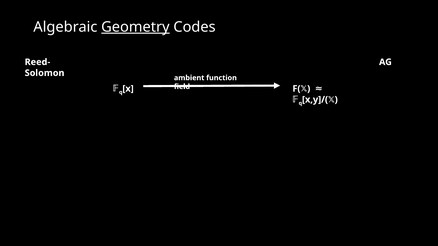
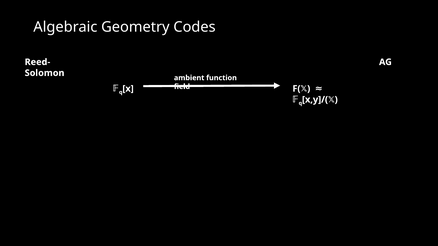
Geometry underline: present -> none
